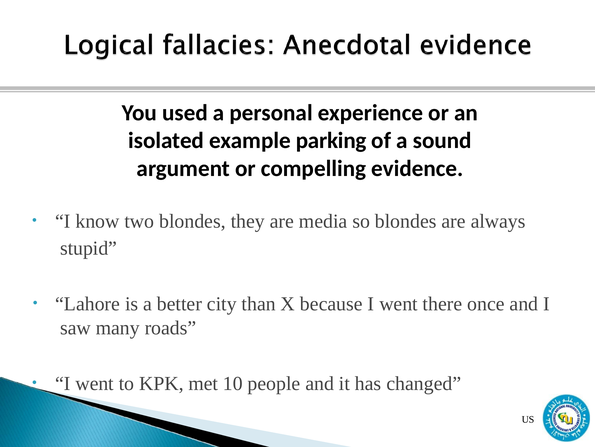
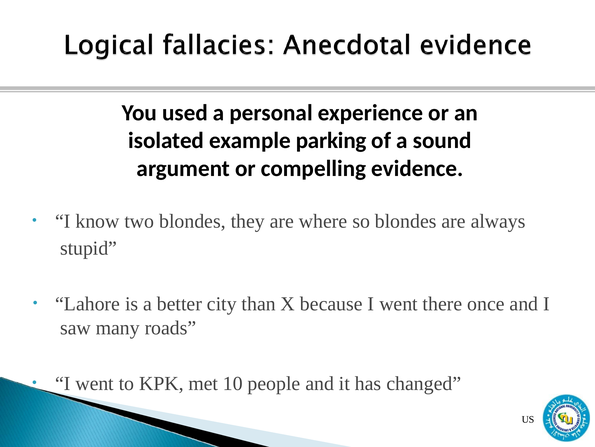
media: media -> where
